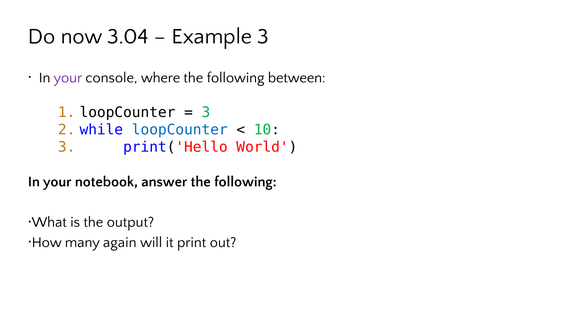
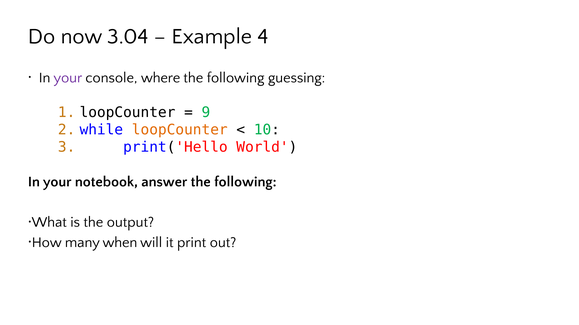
Example 3: 3 -> 4
between: between -> guessing
3 at (206, 113): 3 -> 9
loopCounter at (180, 130) colour: blue -> orange
again: again -> when
